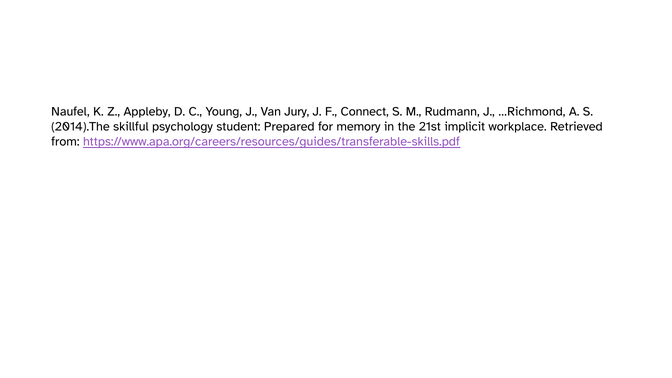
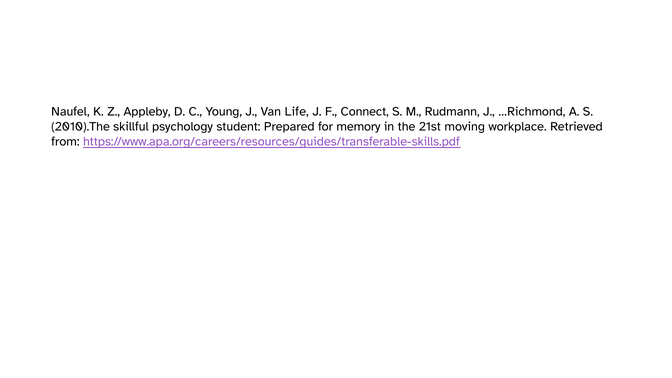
Jury: Jury -> Life
2014).The: 2014).The -> 2010).The
implicit: implicit -> moving
